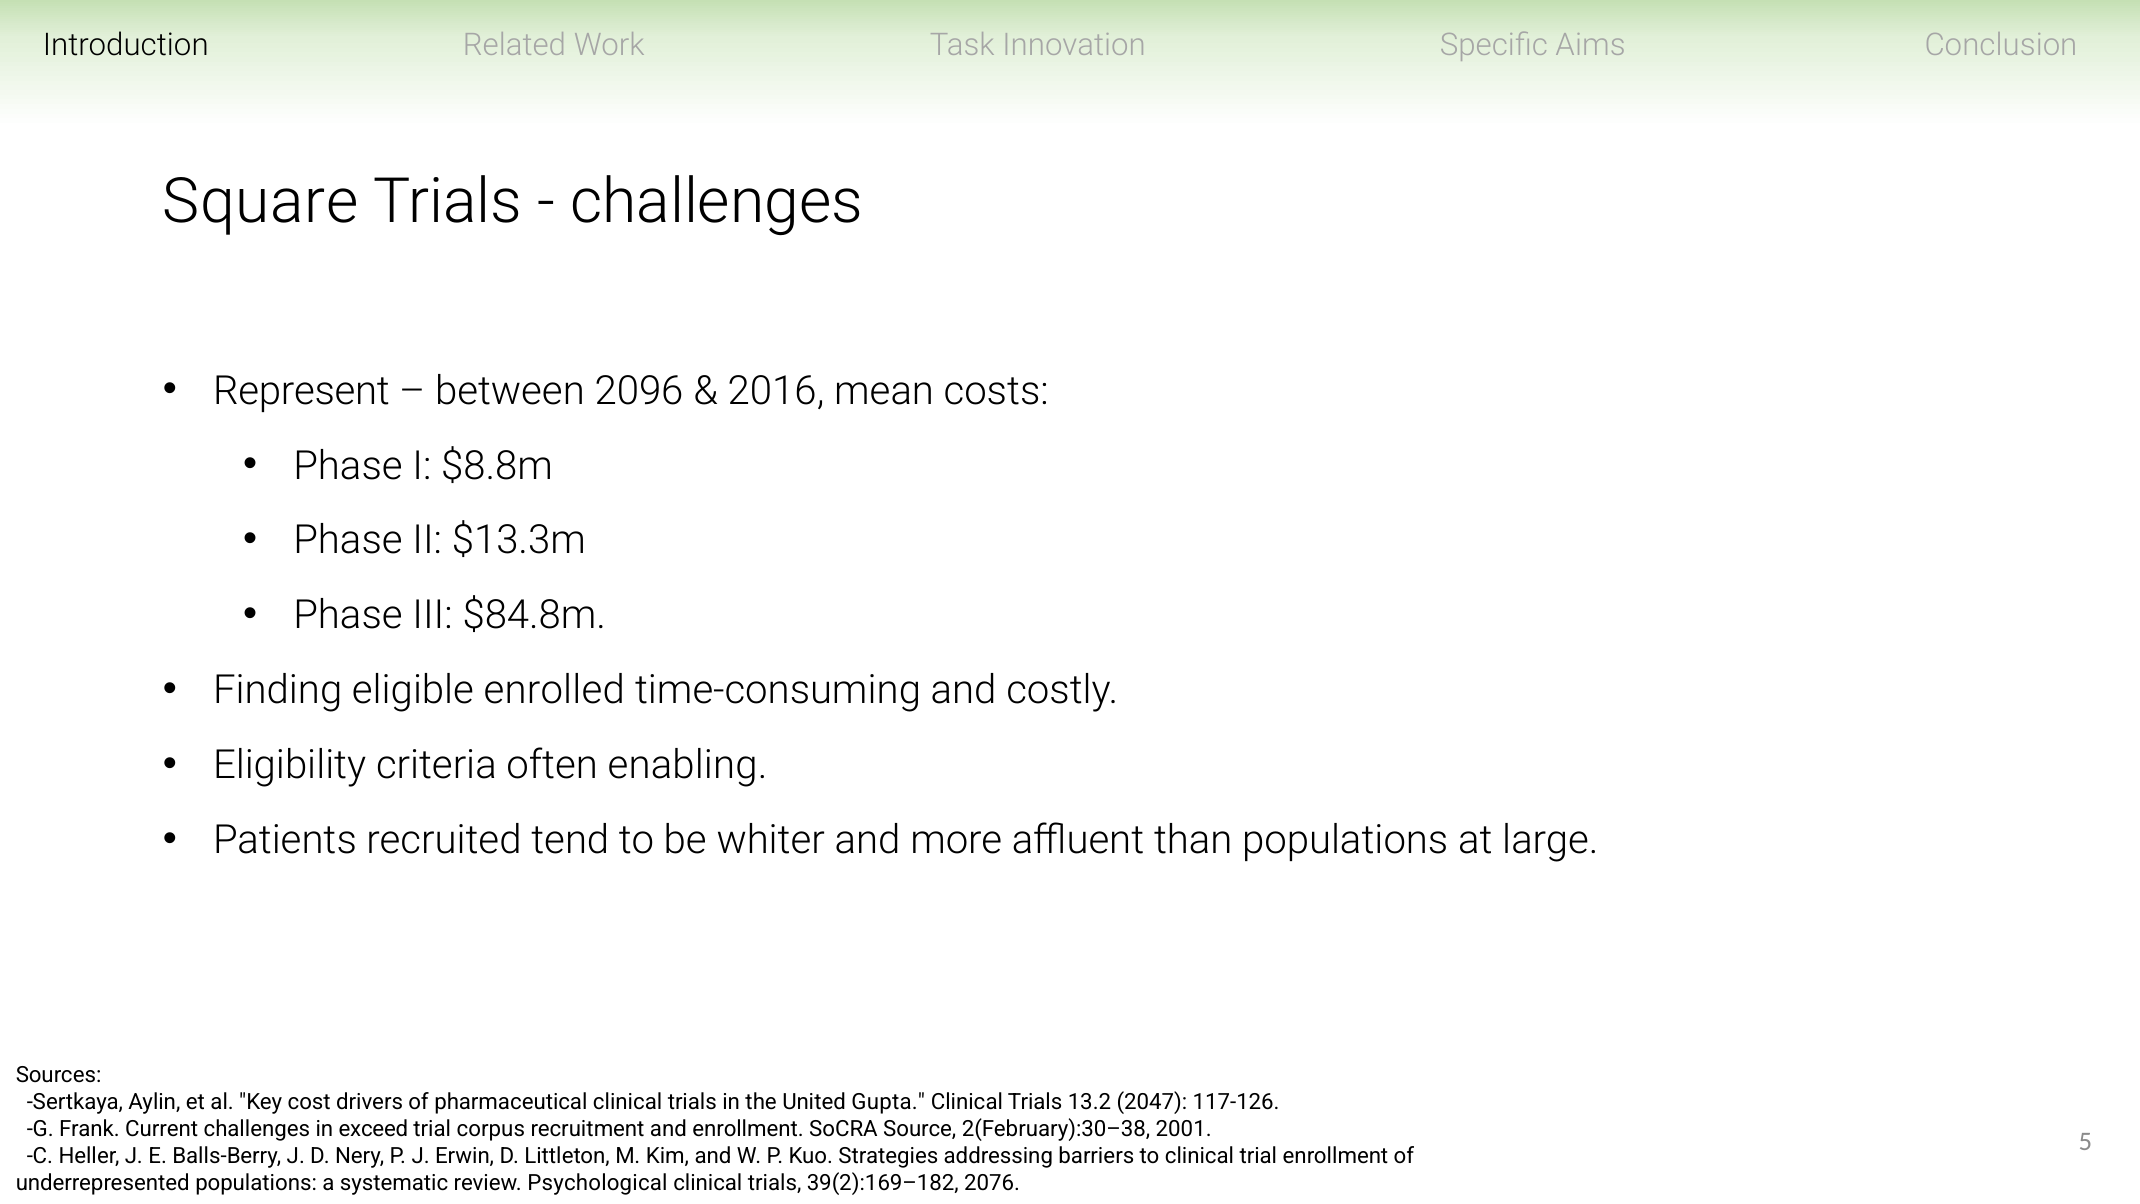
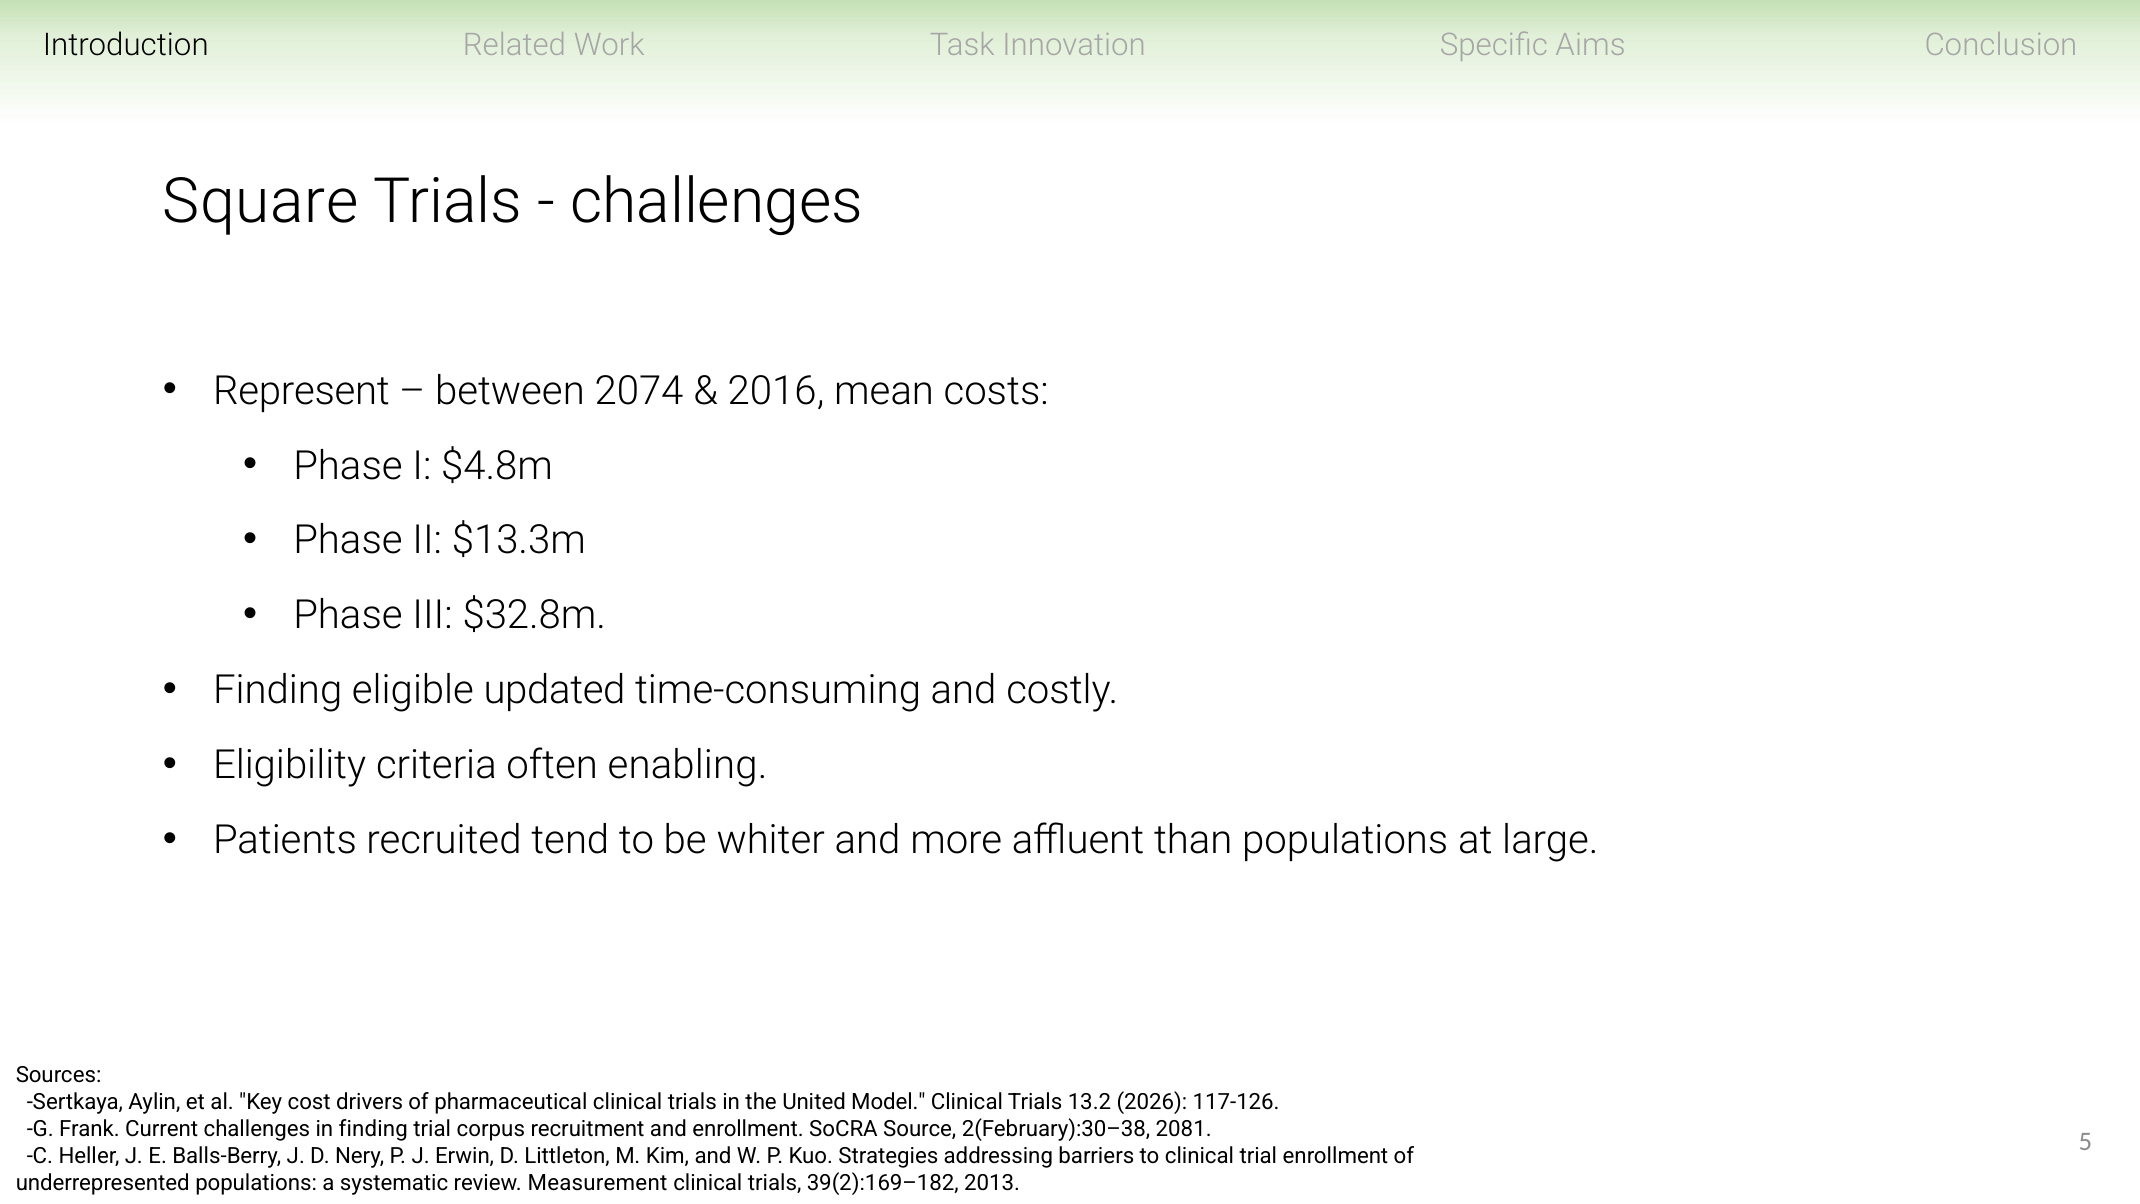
2096: 2096 -> 2074
$8.8m: $8.8m -> $4.8m
$84.8m: $84.8m -> $32.8m
enrolled: enrolled -> updated
Gupta: Gupta -> Model
2047: 2047 -> 2026
in exceed: exceed -> finding
2001: 2001 -> 2081
Psychological: Psychological -> Measurement
2076: 2076 -> 2013
